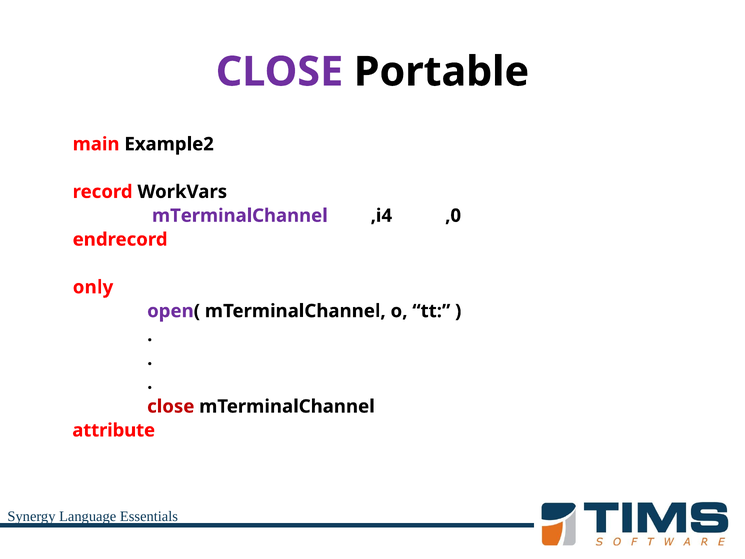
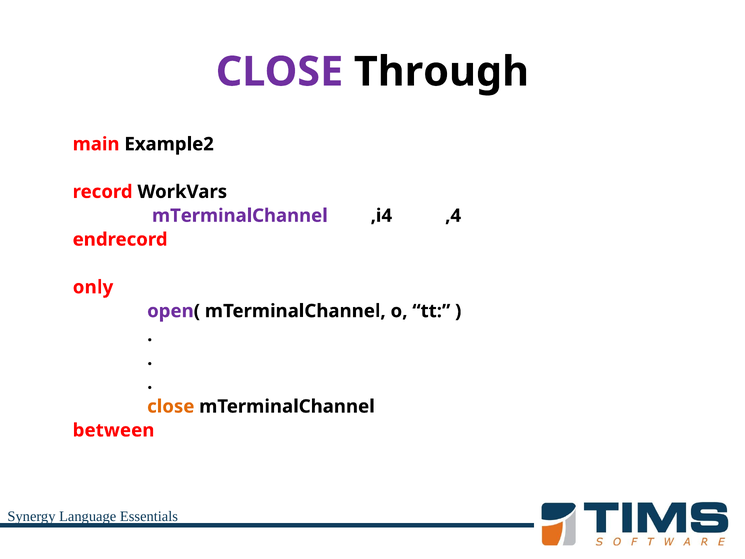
Portable: Portable -> Through
,0: ,0 -> ,4
close at (171, 406) colour: red -> orange
attribute: attribute -> between
